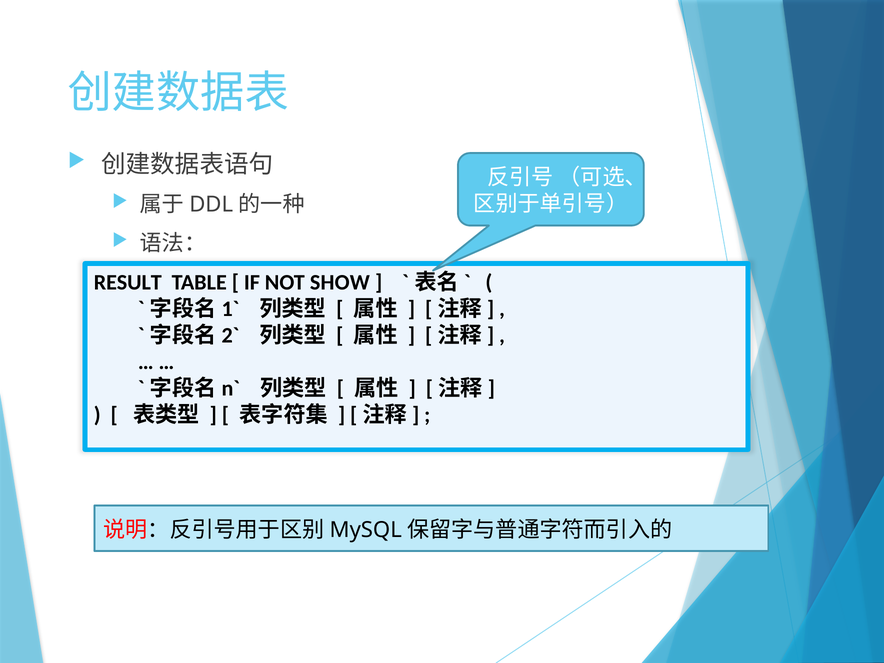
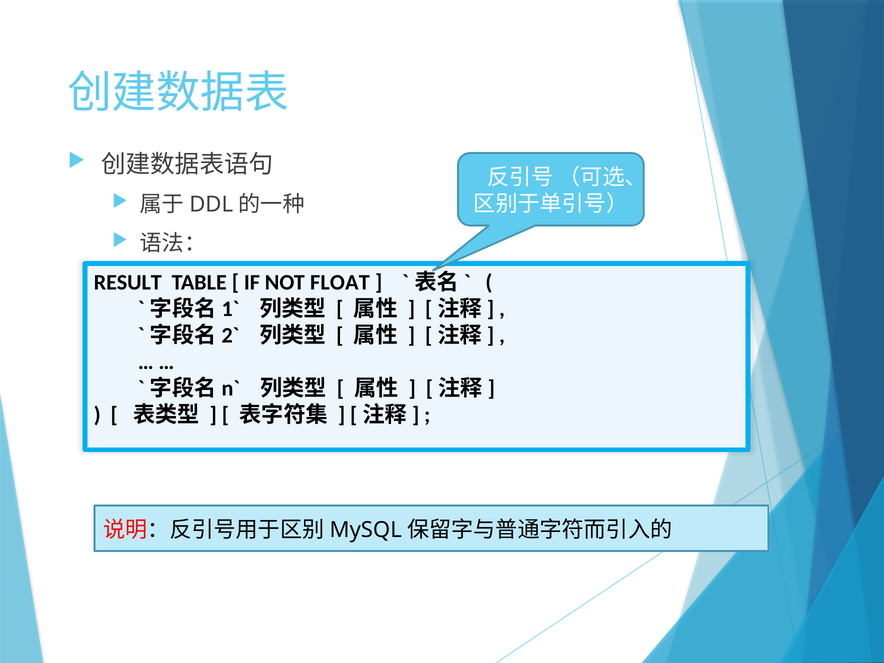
SHOW: SHOW -> FLOAT
